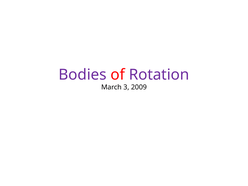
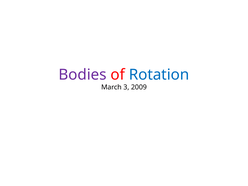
Rotation colour: purple -> blue
